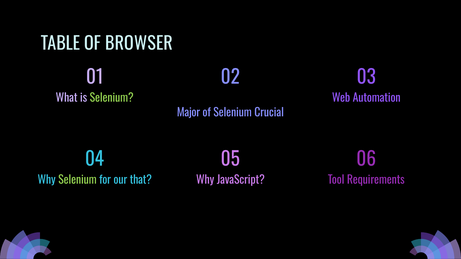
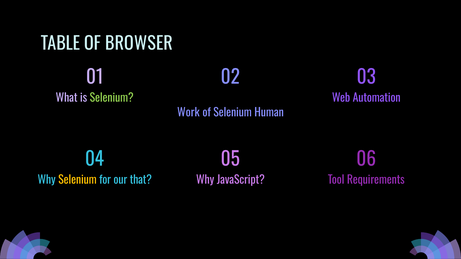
Major: Major -> Work
Crucial: Crucial -> Human
Selenium at (77, 180) colour: light green -> yellow
